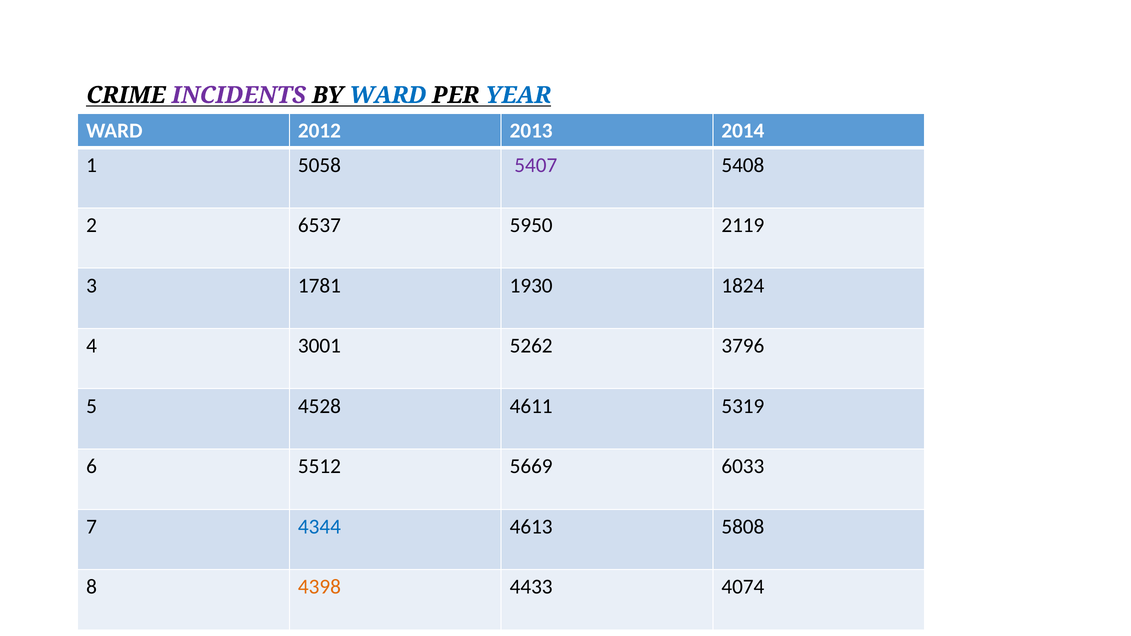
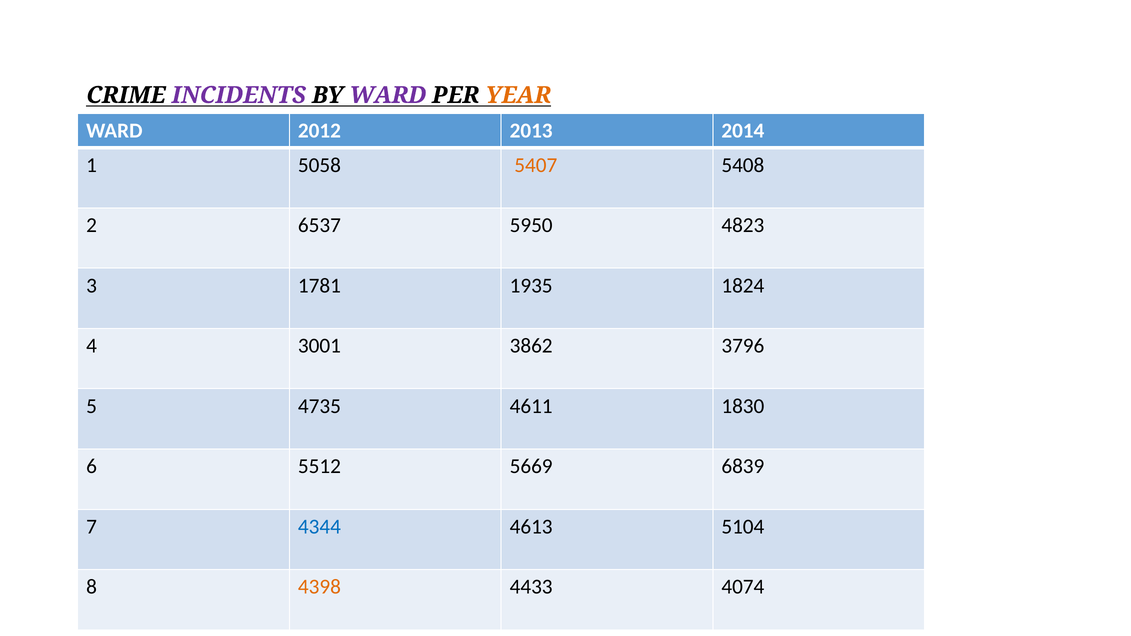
WARD at (388, 95) colour: blue -> purple
YEAR colour: blue -> orange
5407 colour: purple -> orange
2119: 2119 -> 4823
1930: 1930 -> 1935
5262: 5262 -> 3862
4528: 4528 -> 4735
5319: 5319 -> 1830
6033: 6033 -> 6839
5808: 5808 -> 5104
